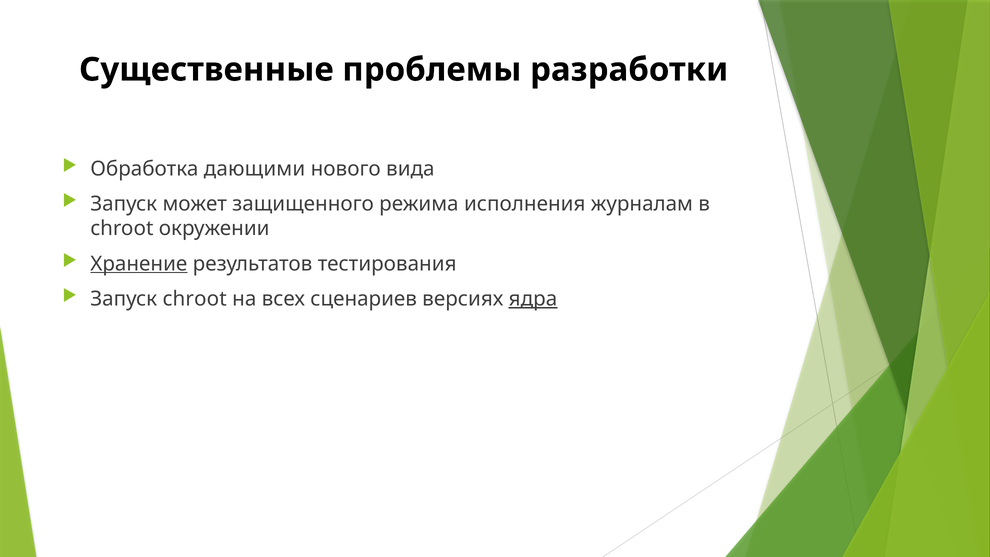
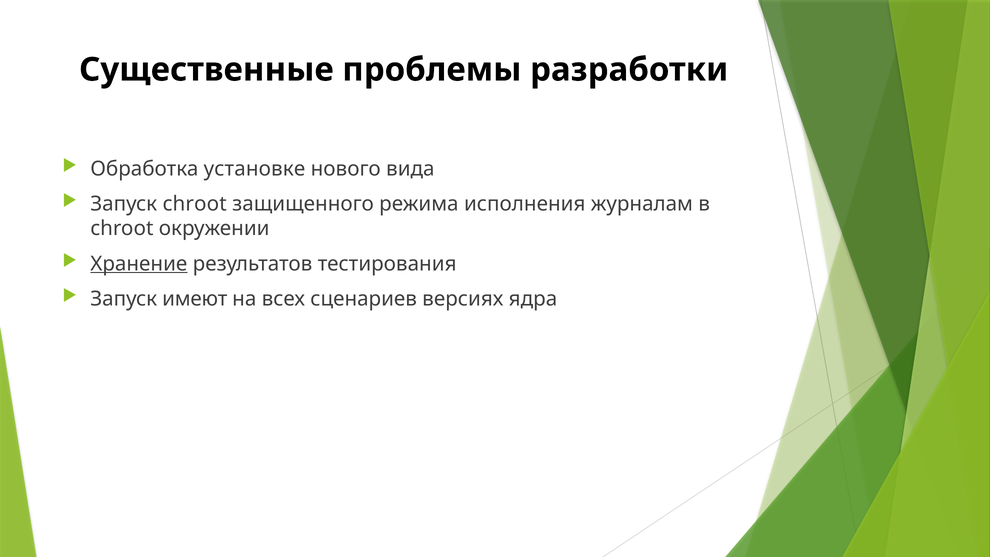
дающими: дающими -> установке
Запуск может: может -> chroot
Запуск chroot: chroot -> имеют
ядра underline: present -> none
